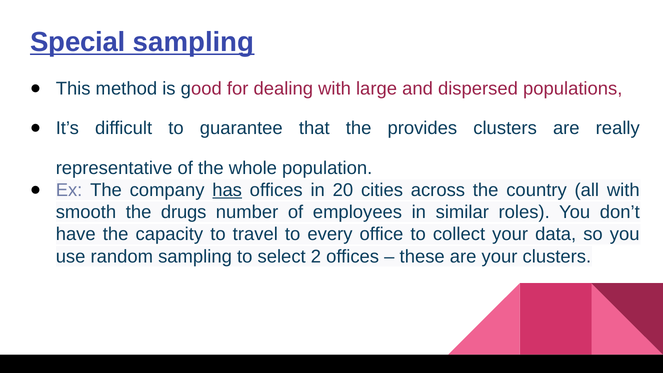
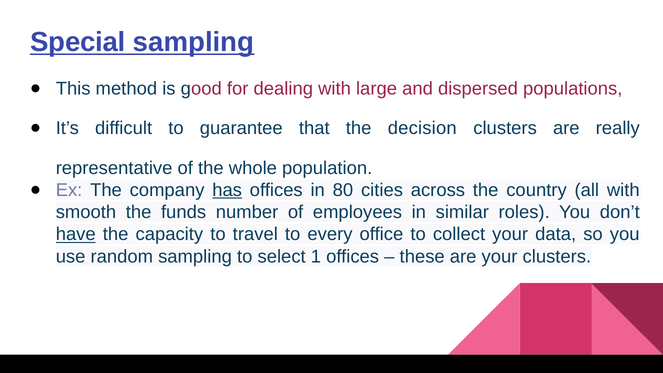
provides: provides -> decision
20: 20 -> 80
drugs: drugs -> funds
have underline: none -> present
2: 2 -> 1
